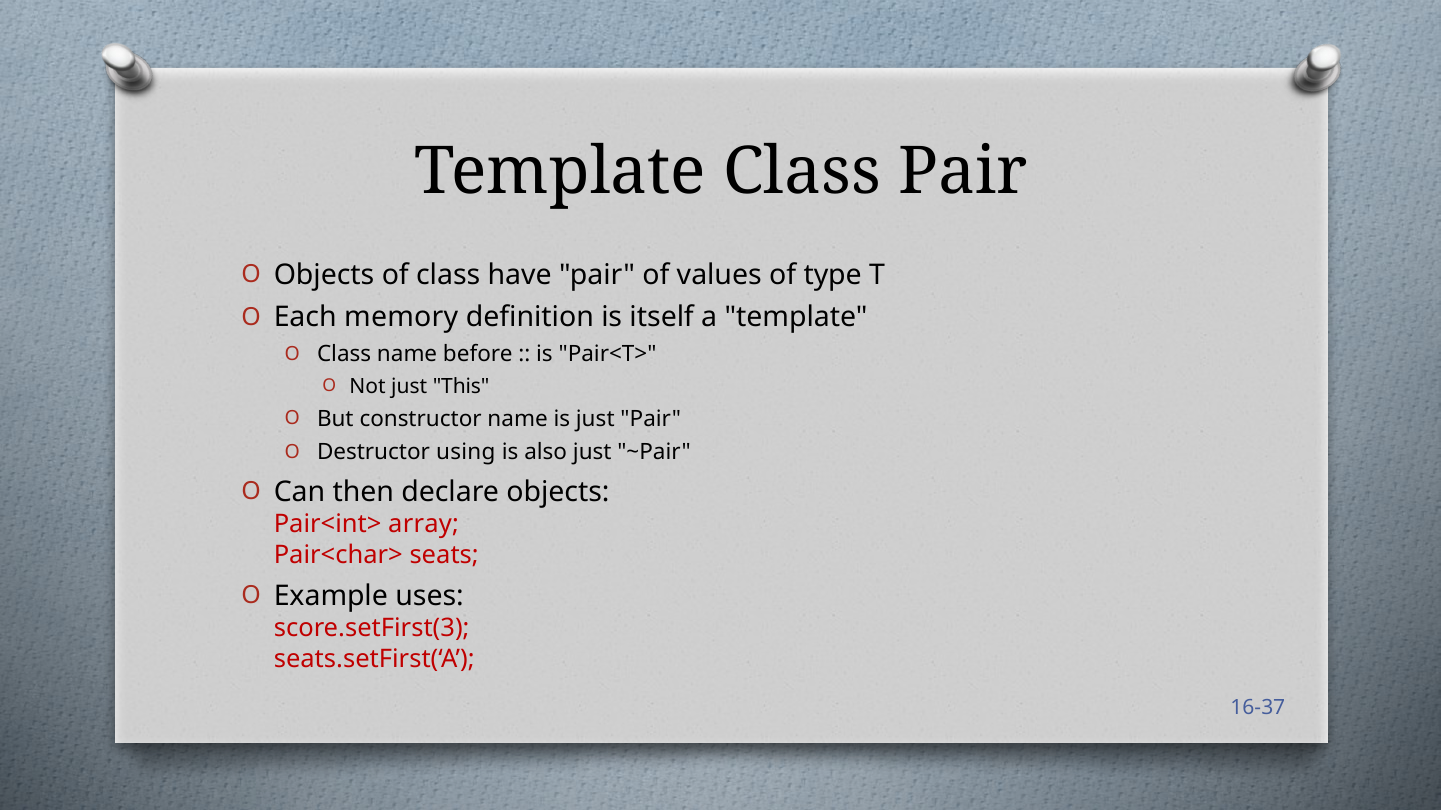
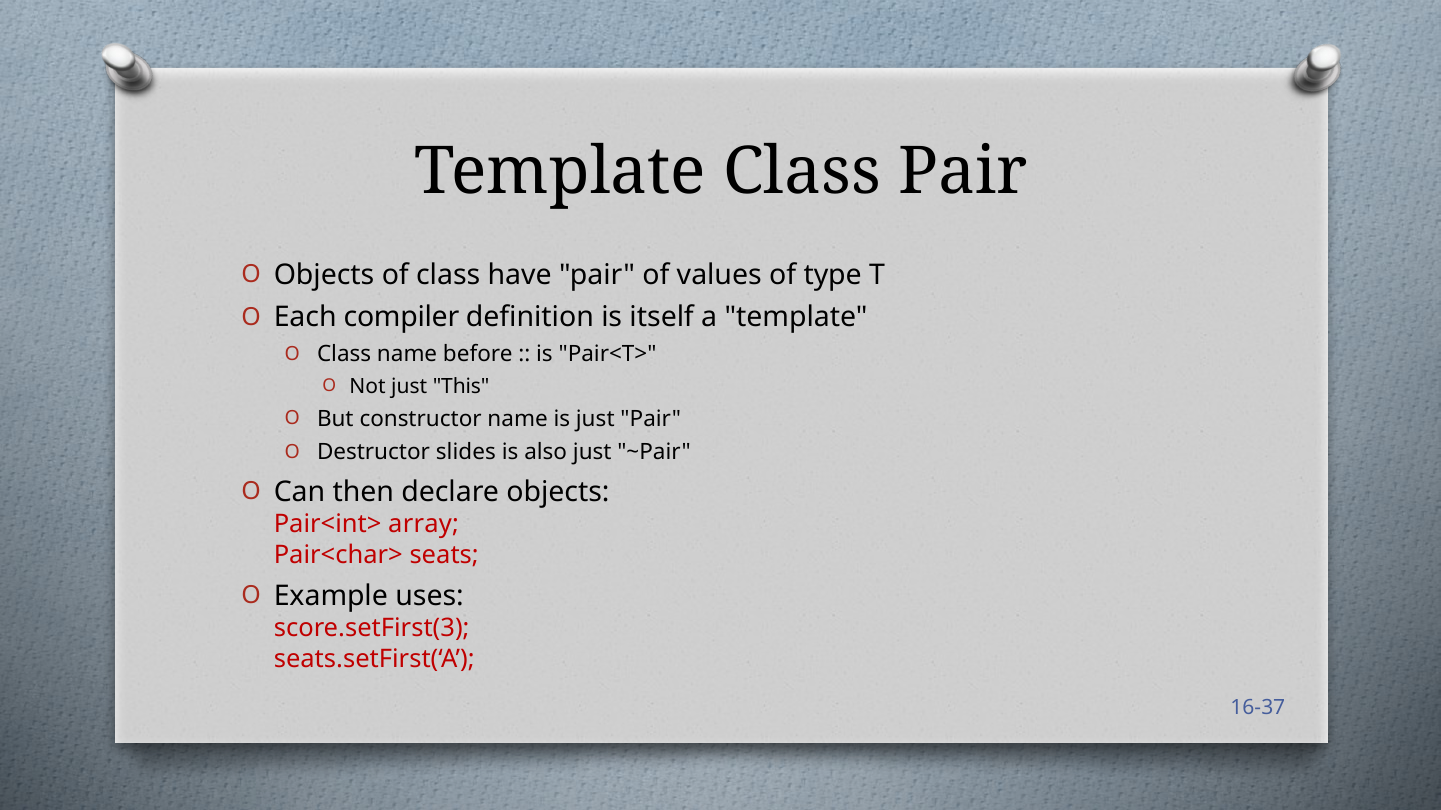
memory: memory -> compiler
using: using -> slides
